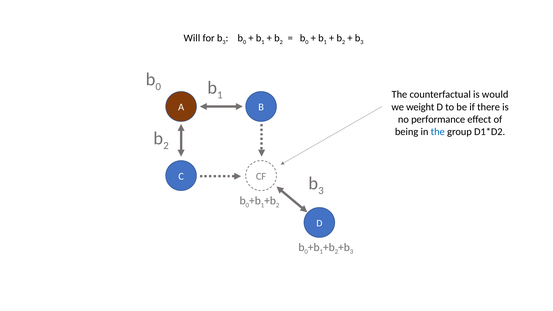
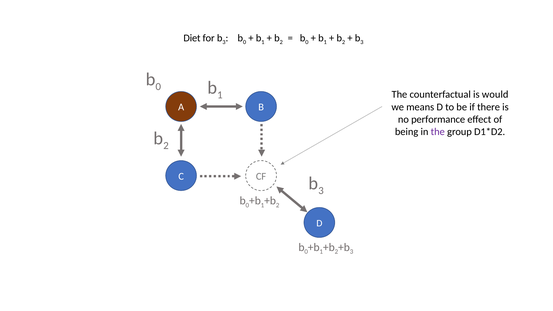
Will: Will -> Diet
weight: weight -> means
the at (438, 132) colour: blue -> purple
